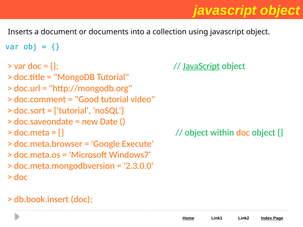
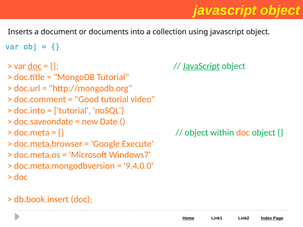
doc at (35, 66) underline: none -> present
doc.sort: doc.sort -> doc.into
2.3.0.0: 2.3.0.0 -> 9.4.0.0
